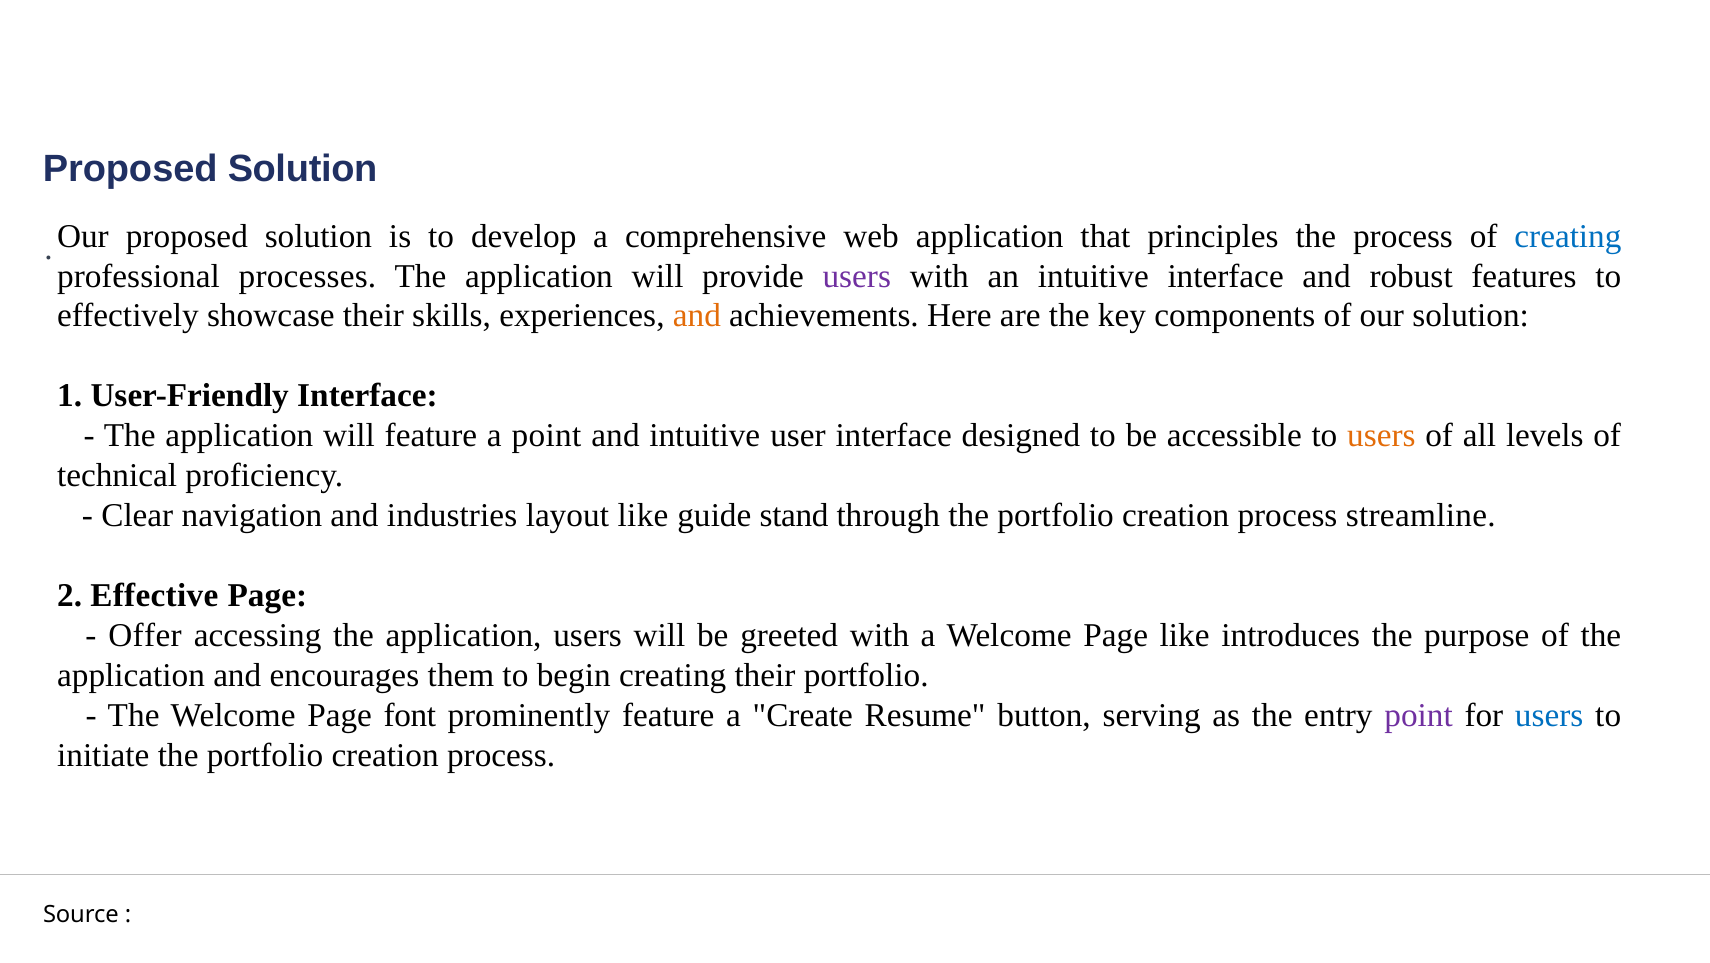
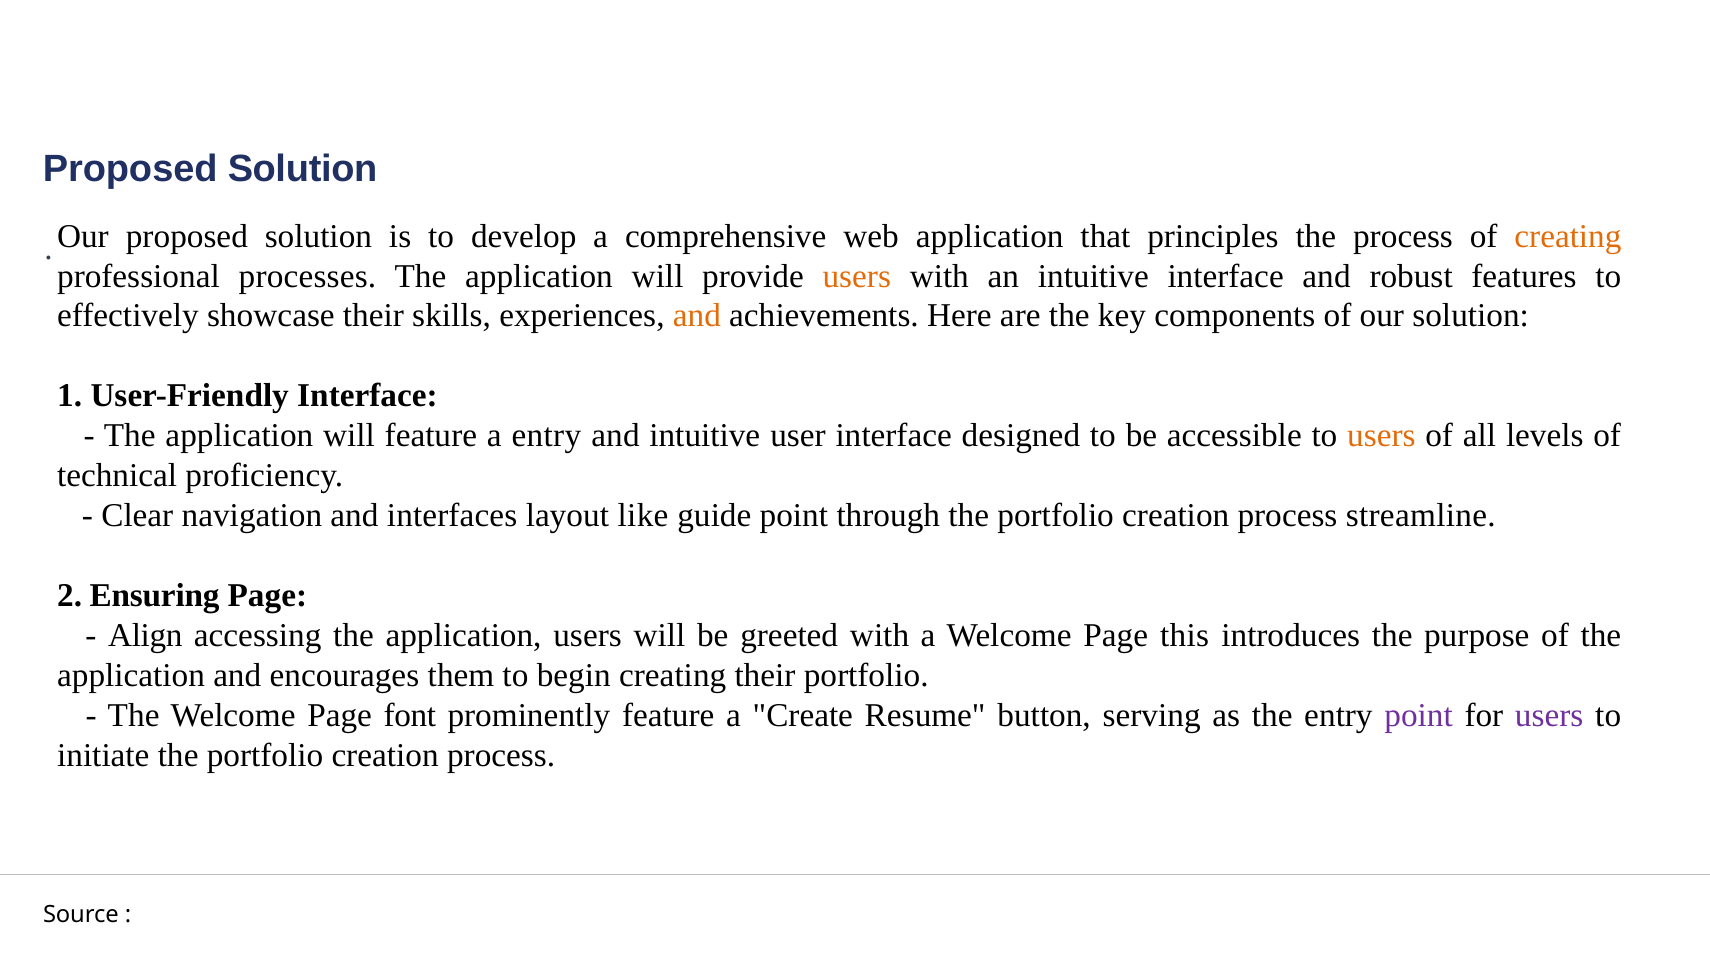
creating at (1568, 236) colour: blue -> orange
users at (857, 276) colour: purple -> orange
a point: point -> entry
industries: industries -> interfaces
guide stand: stand -> point
Effective: Effective -> Ensuring
Offer: Offer -> Align
Page like: like -> this
users at (1549, 715) colour: blue -> purple
